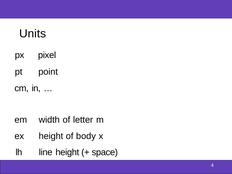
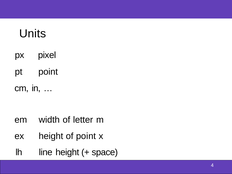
of body: body -> point
